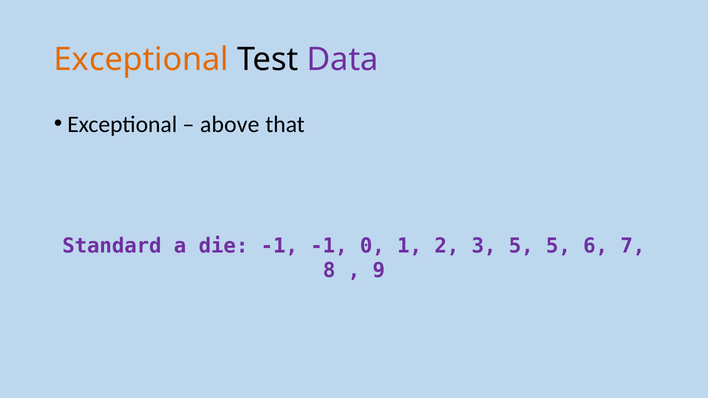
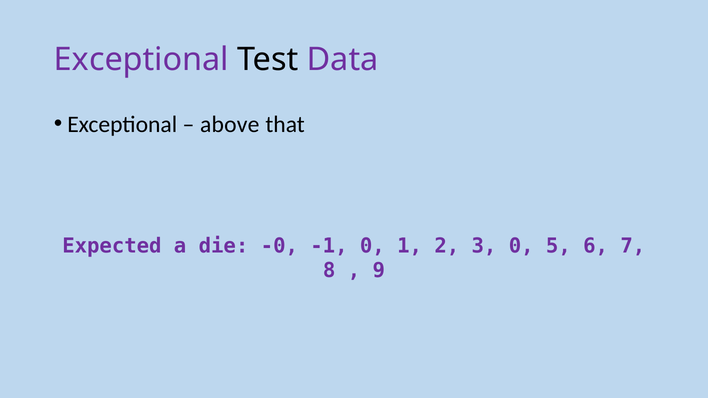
Exceptional at (141, 59) colour: orange -> purple
Standard: Standard -> Expected
die -1: -1 -> -0
3 5: 5 -> 0
